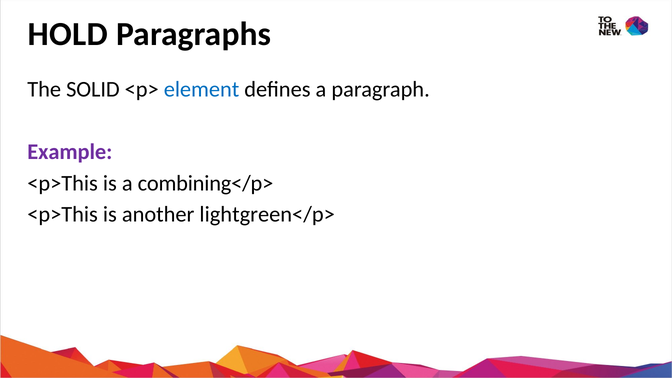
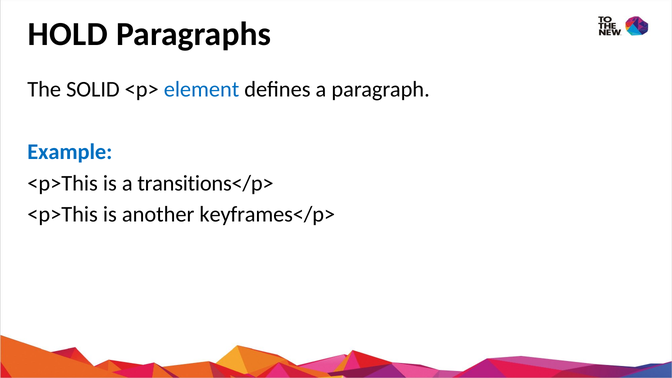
Example colour: purple -> blue
combining</p>: combining</p> -> transitions</p>
lightgreen</p>: lightgreen</p> -> keyframes</p>
